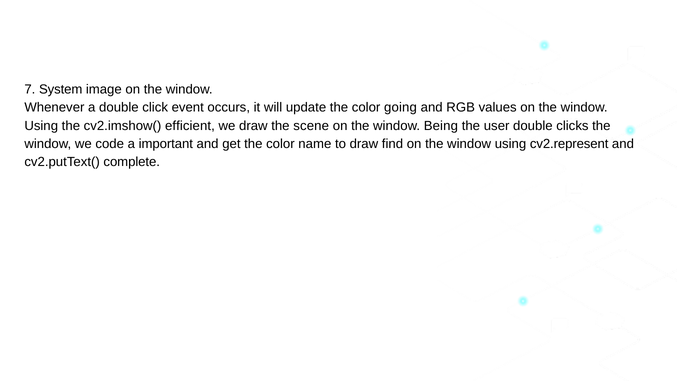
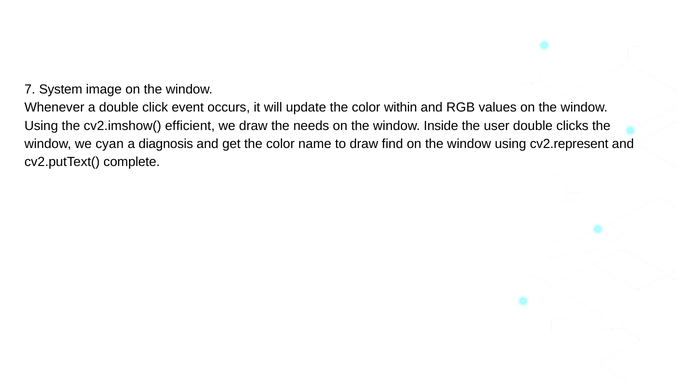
going: going -> within
scene: scene -> needs
Being: Being -> Inside
code: code -> cyan
important: important -> diagnosis
